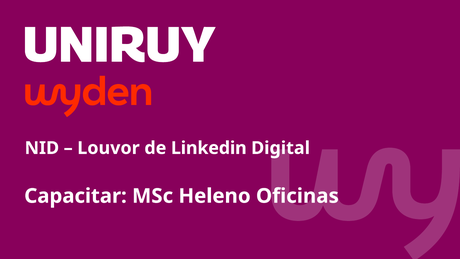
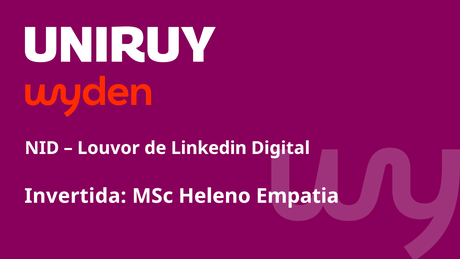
Capacitar: Capacitar -> Invertida
Oficinas: Oficinas -> Empatia
